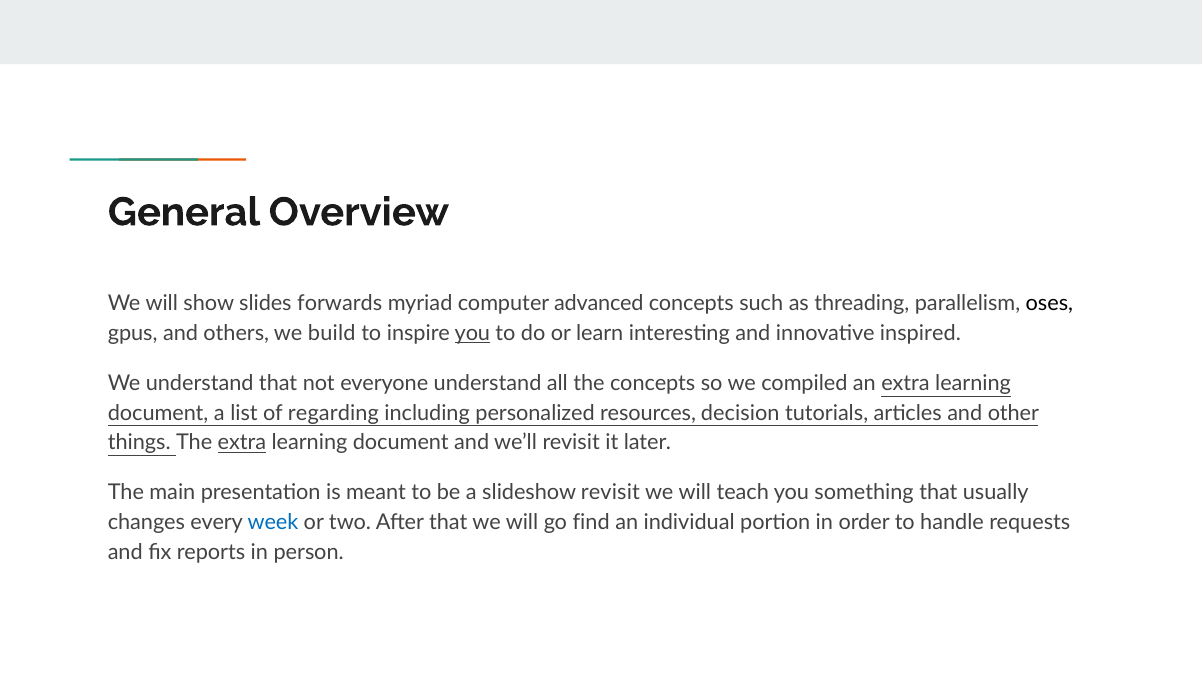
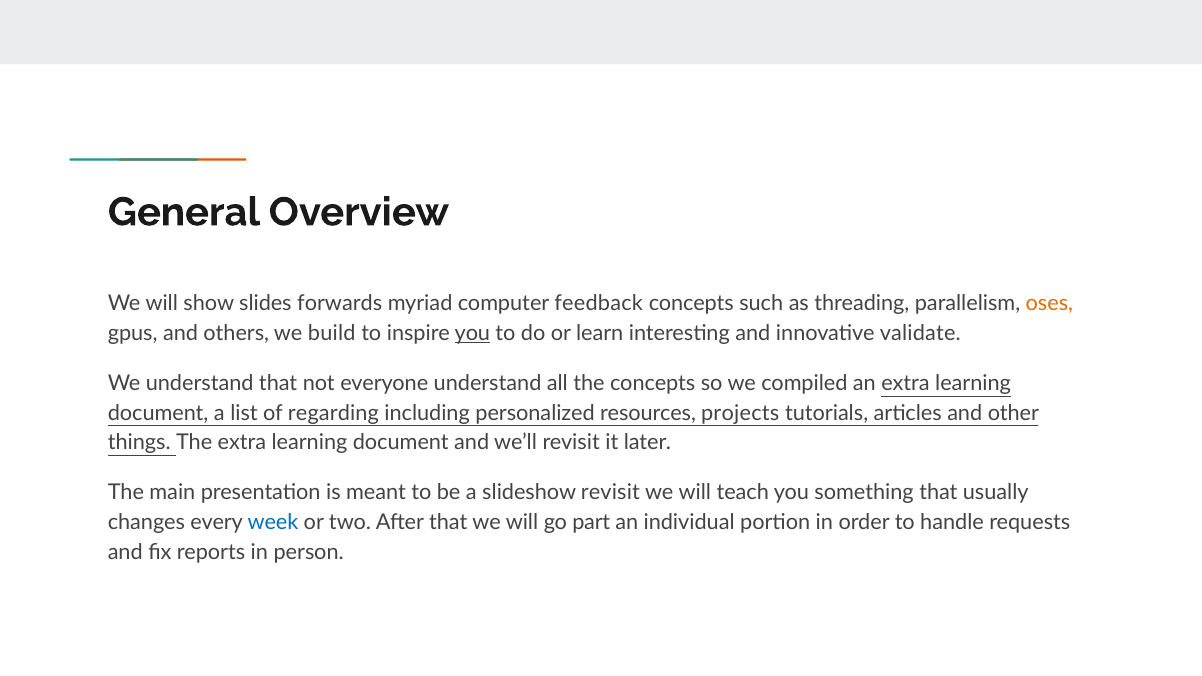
advanced: advanced -> feedback
oses colour: black -> orange
inspired: inspired -> validate
decision: decision -> projects
extra at (242, 443) underline: present -> none
find: find -> part
